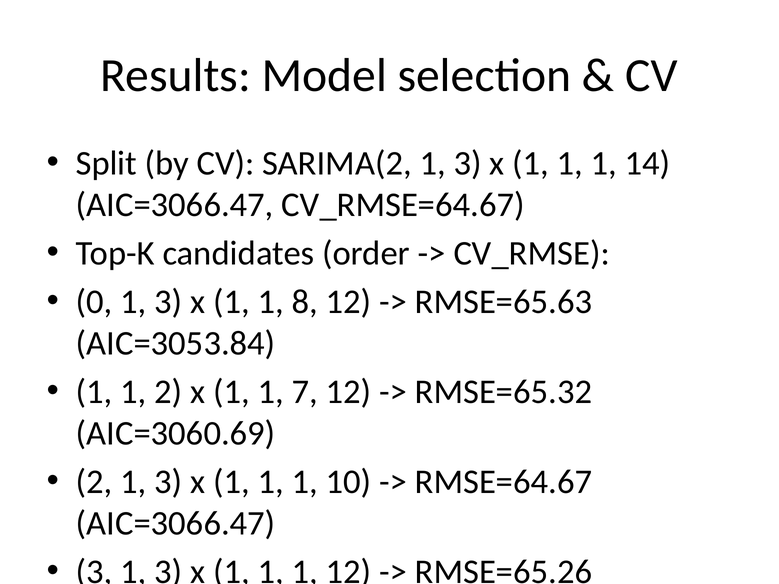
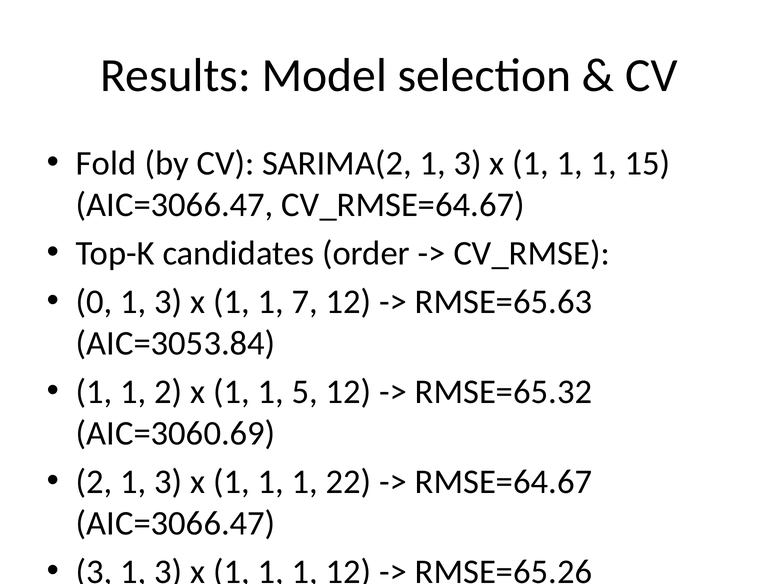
Split: Split -> Fold
14: 14 -> 15
8: 8 -> 7
7: 7 -> 5
10: 10 -> 22
